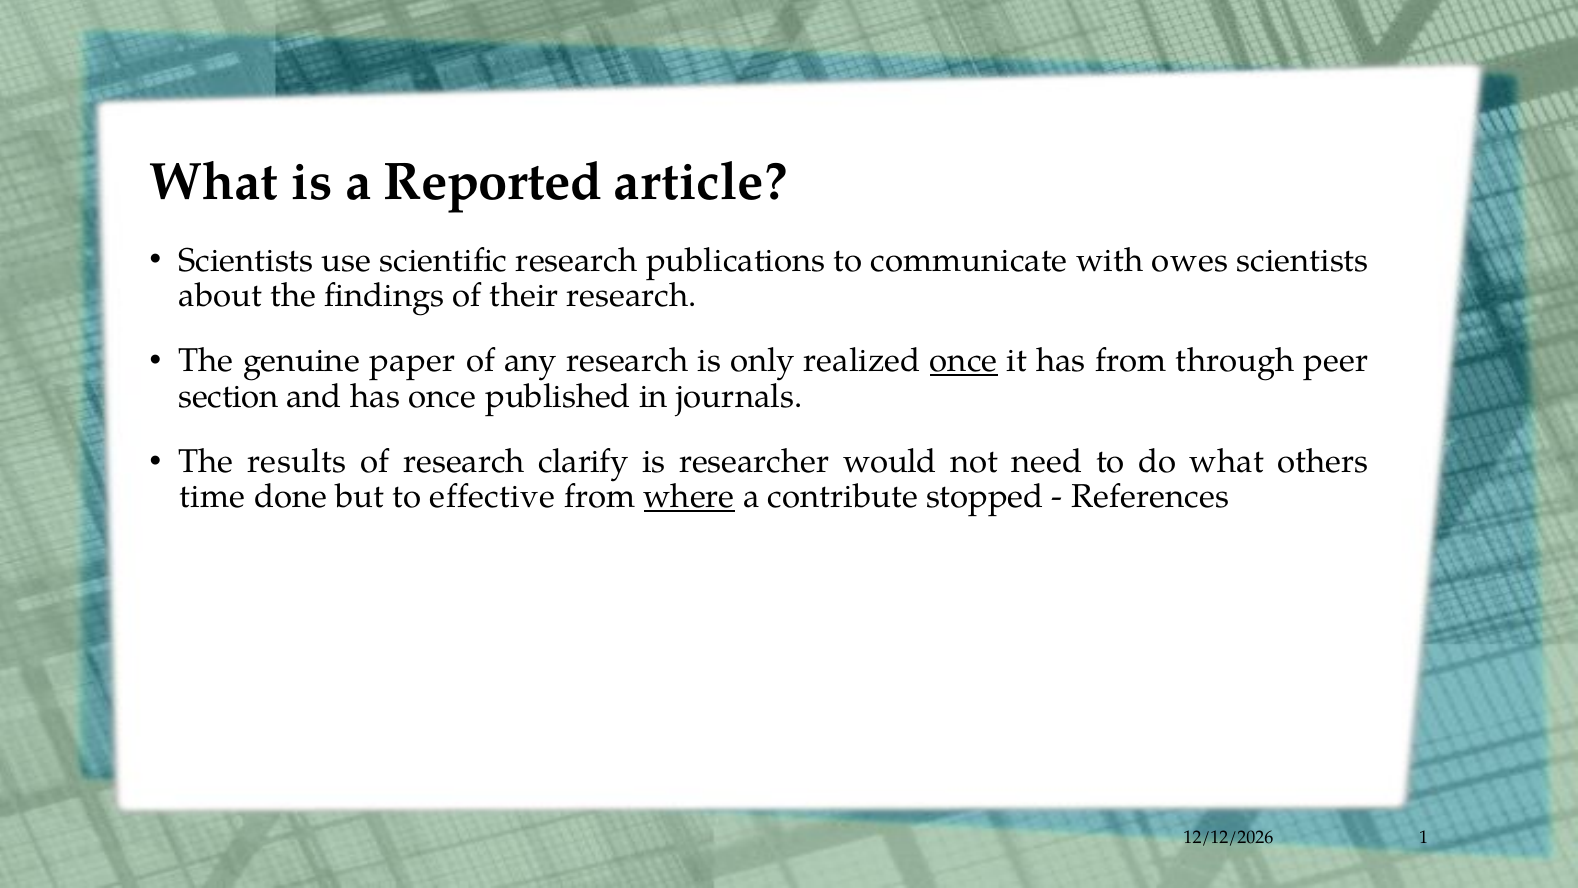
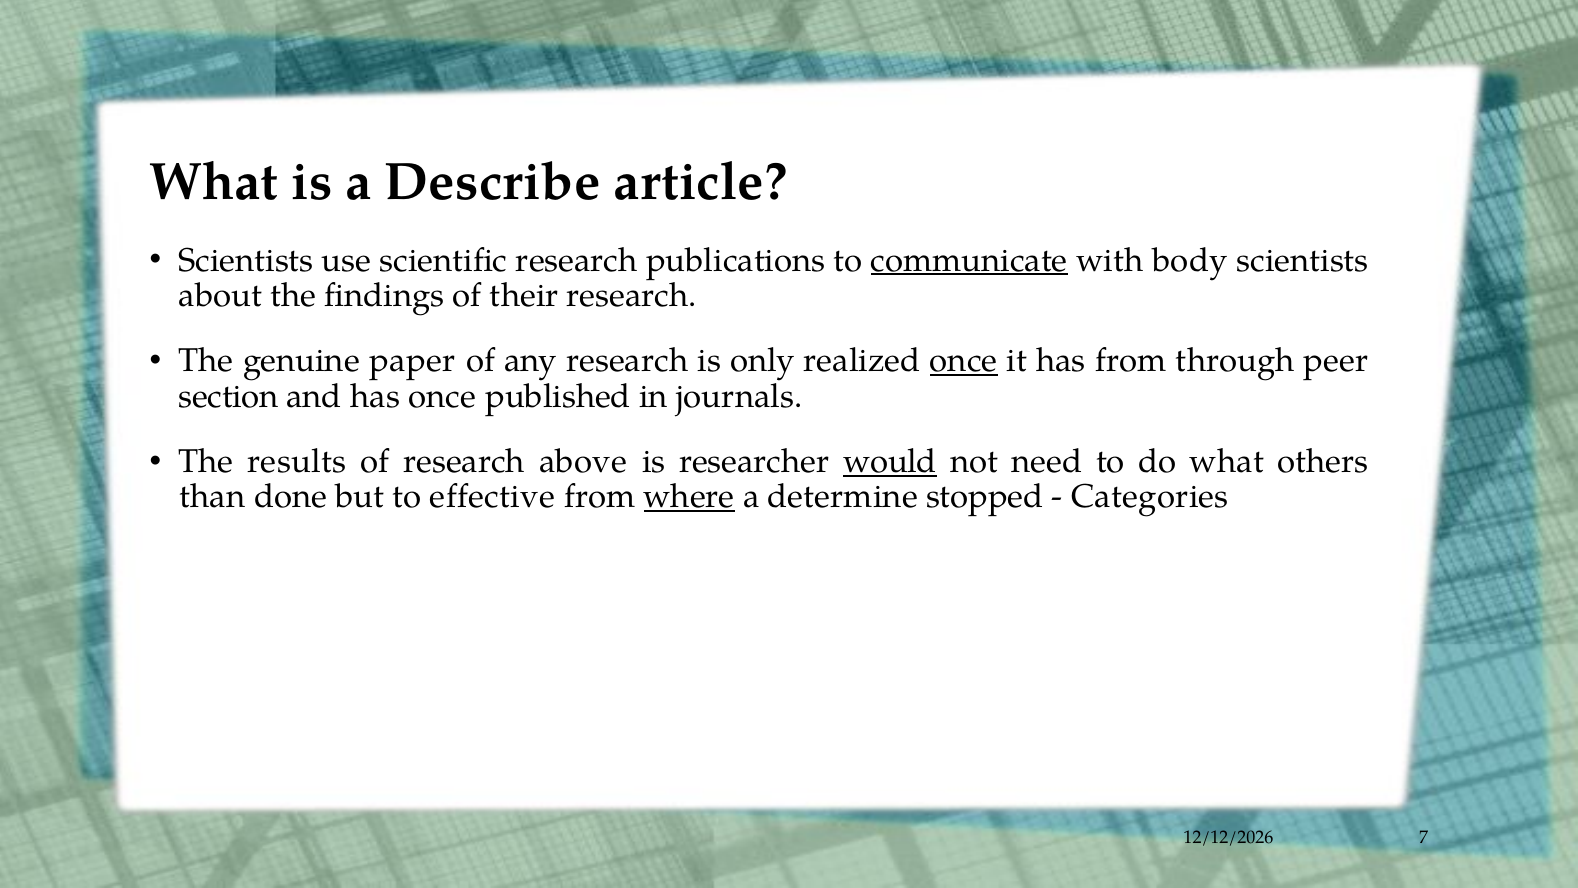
Reported: Reported -> Describe
communicate underline: none -> present
owes: owes -> body
clarify: clarify -> above
would underline: none -> present
time: time -> than
contribute: contribute -> determine
References: References -> Categories
1: 1 -> 7
